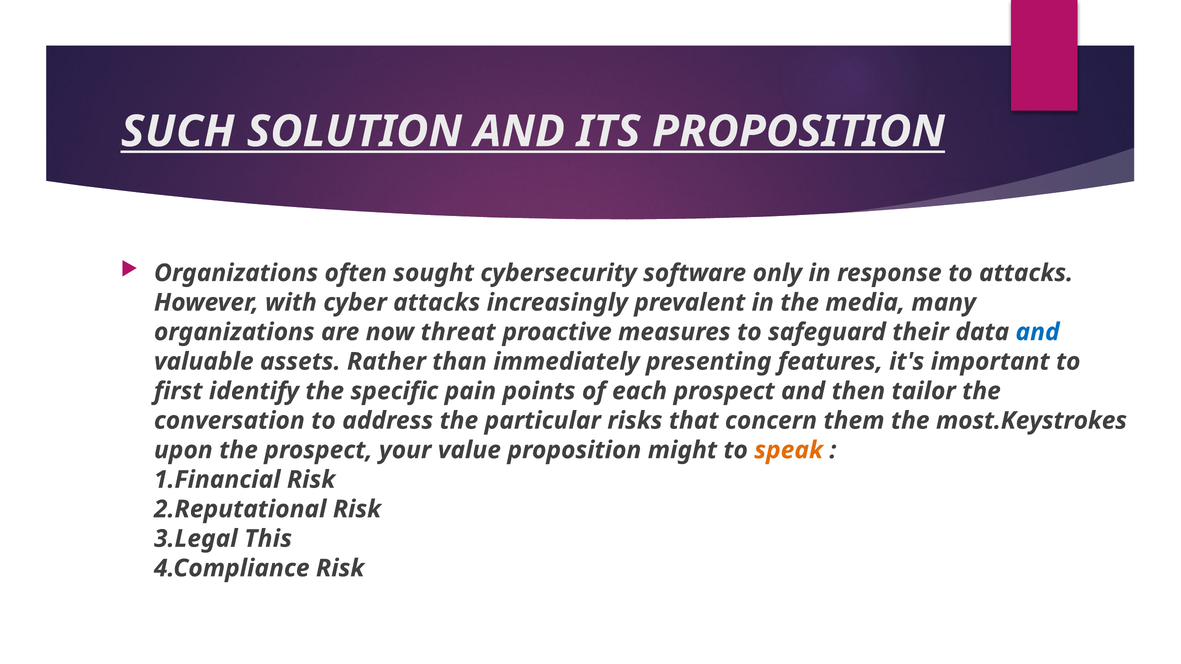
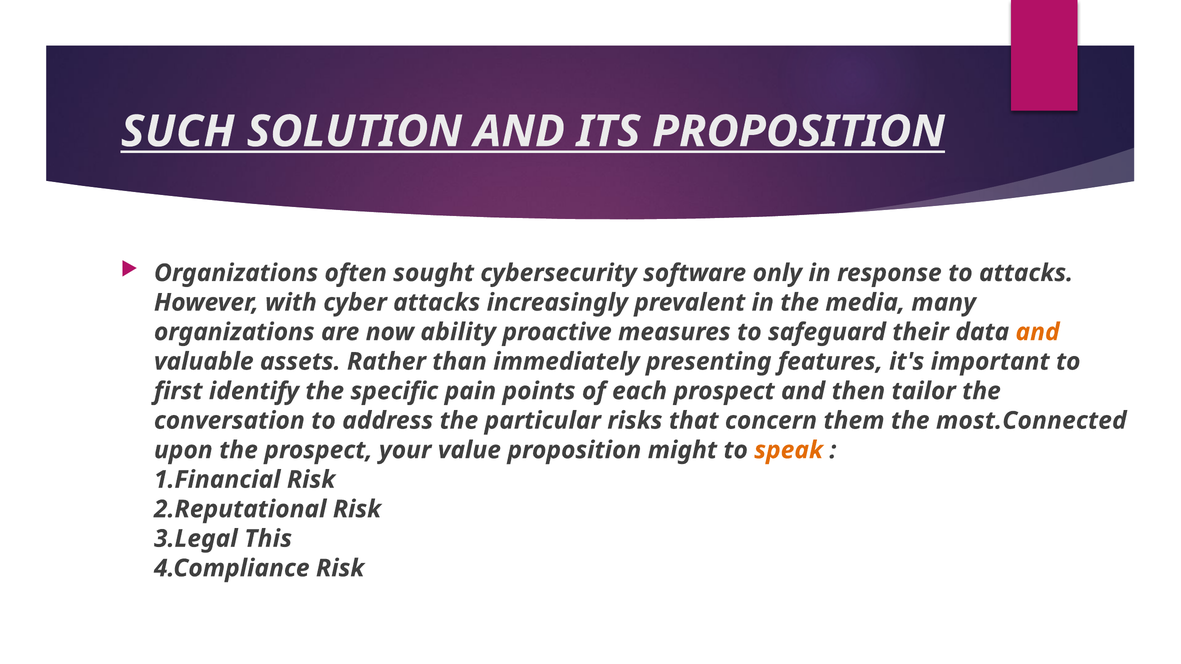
threat: threat -> ability
and at (1038, 332) colour: blue -> orange
most.Keystrokes: most.Keystrokes -> most.Connected
